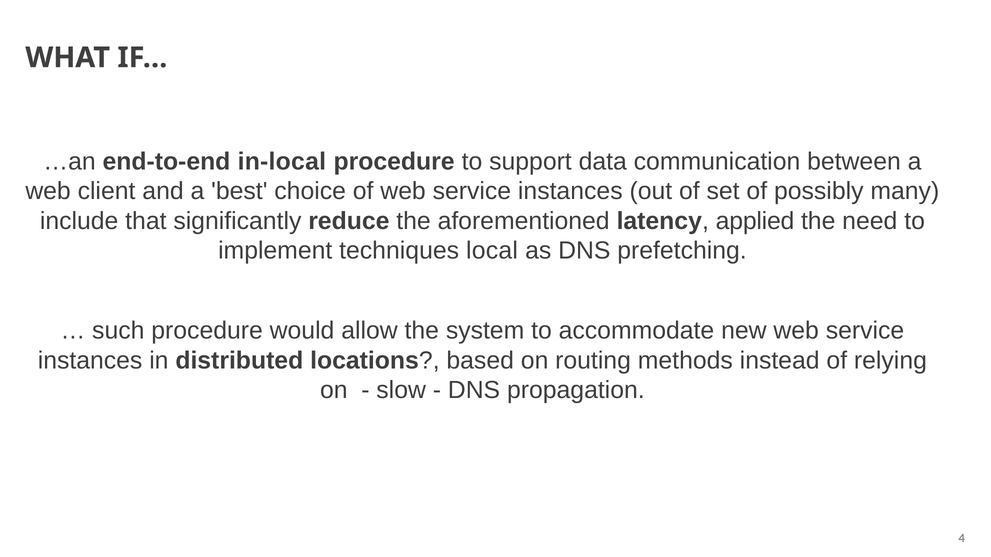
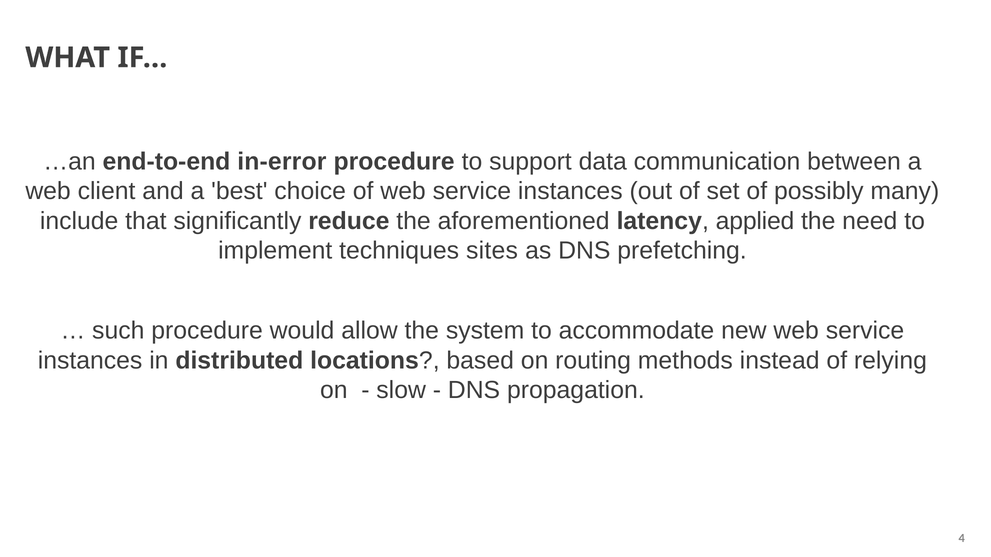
in-local: in-local -> in-error
local: local -> sites
